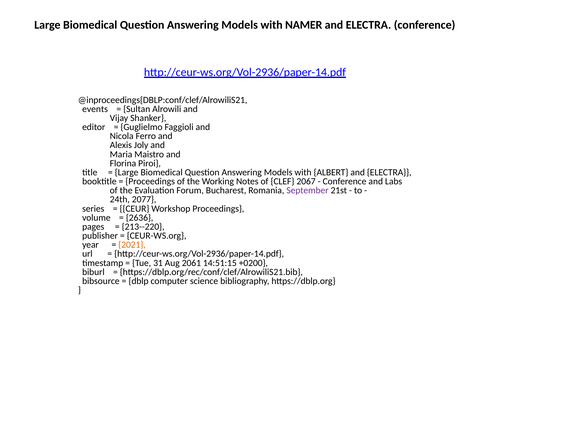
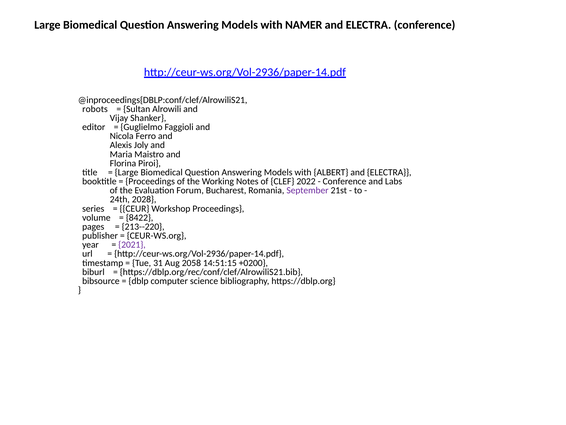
events: events -> robots
2067: 2067 -> 2022
2077: 2077 -> 2028
2636: 2636 -> 8422
2021 colour: orange -> purple
2061: 2061 -> 2058
